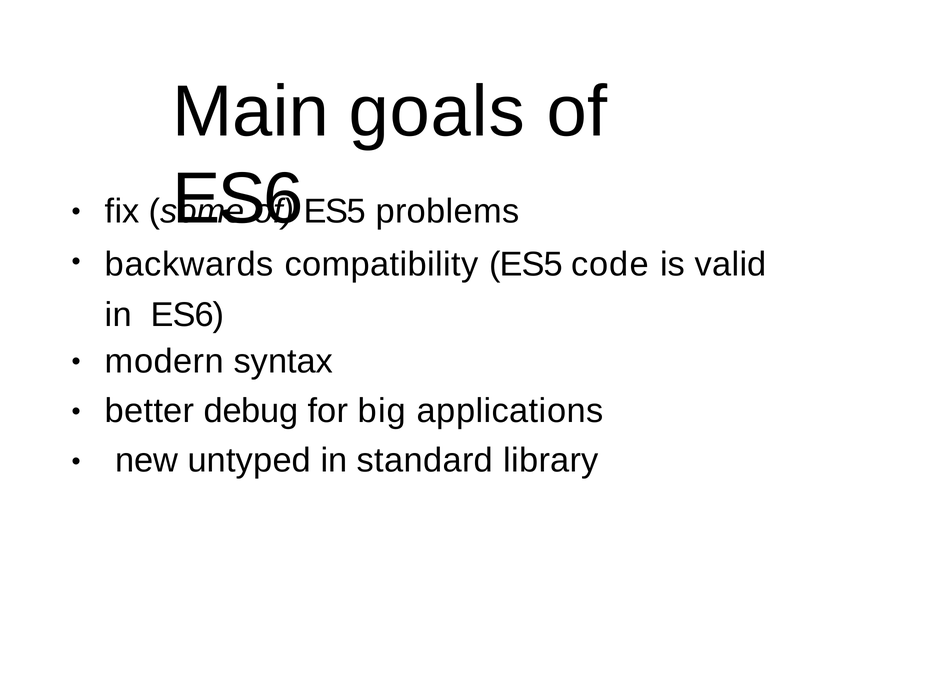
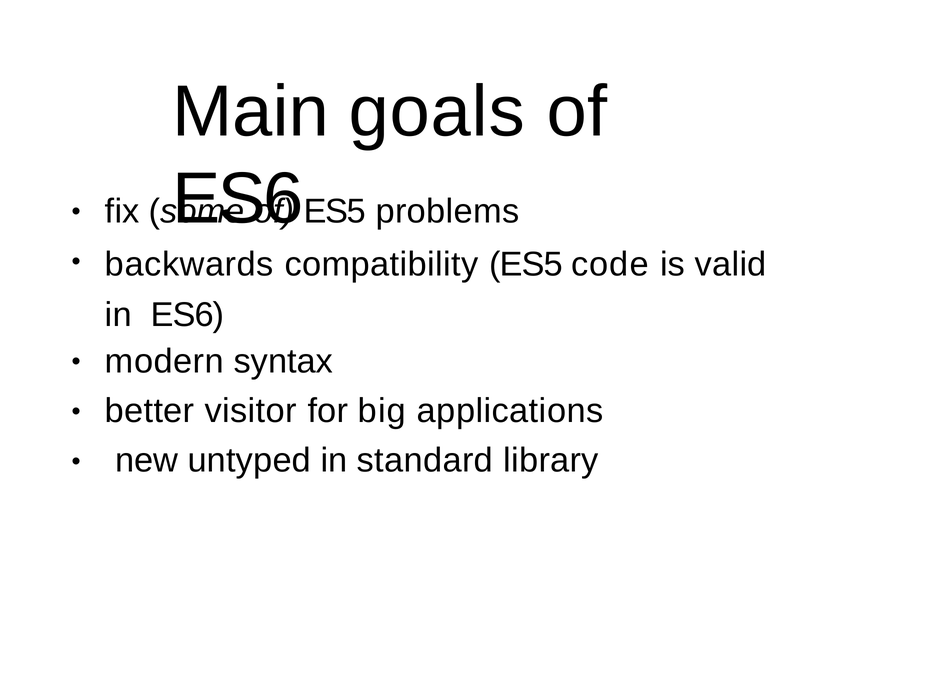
debug: debug -> visitor
